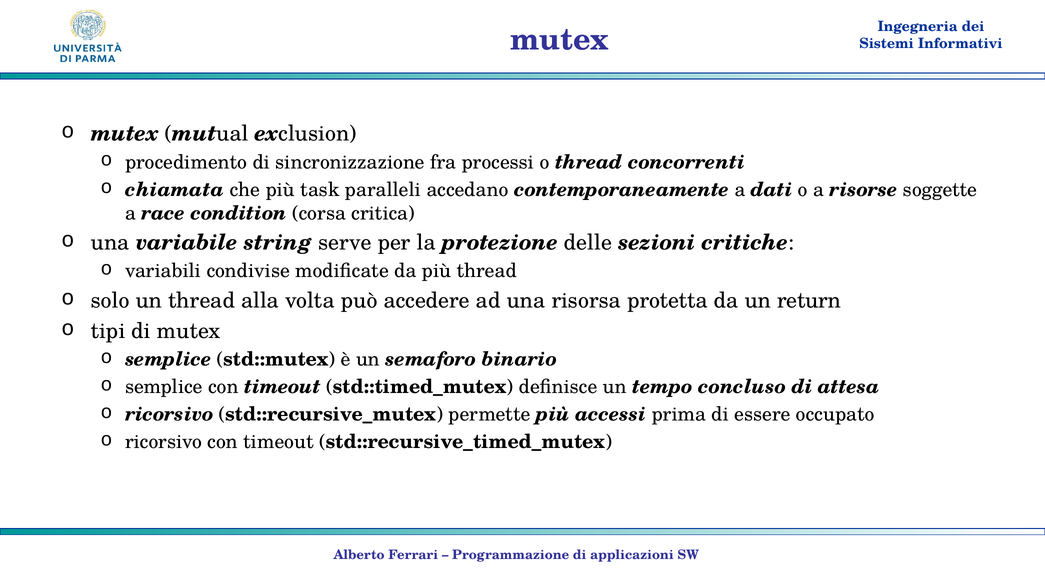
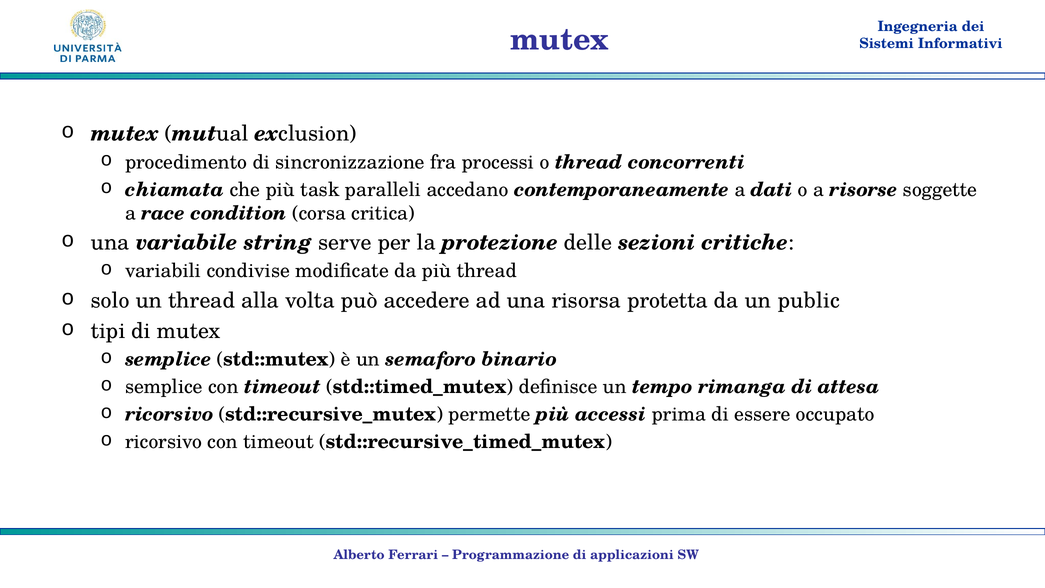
return: return -> public
concluso: concluso -> rimanga
